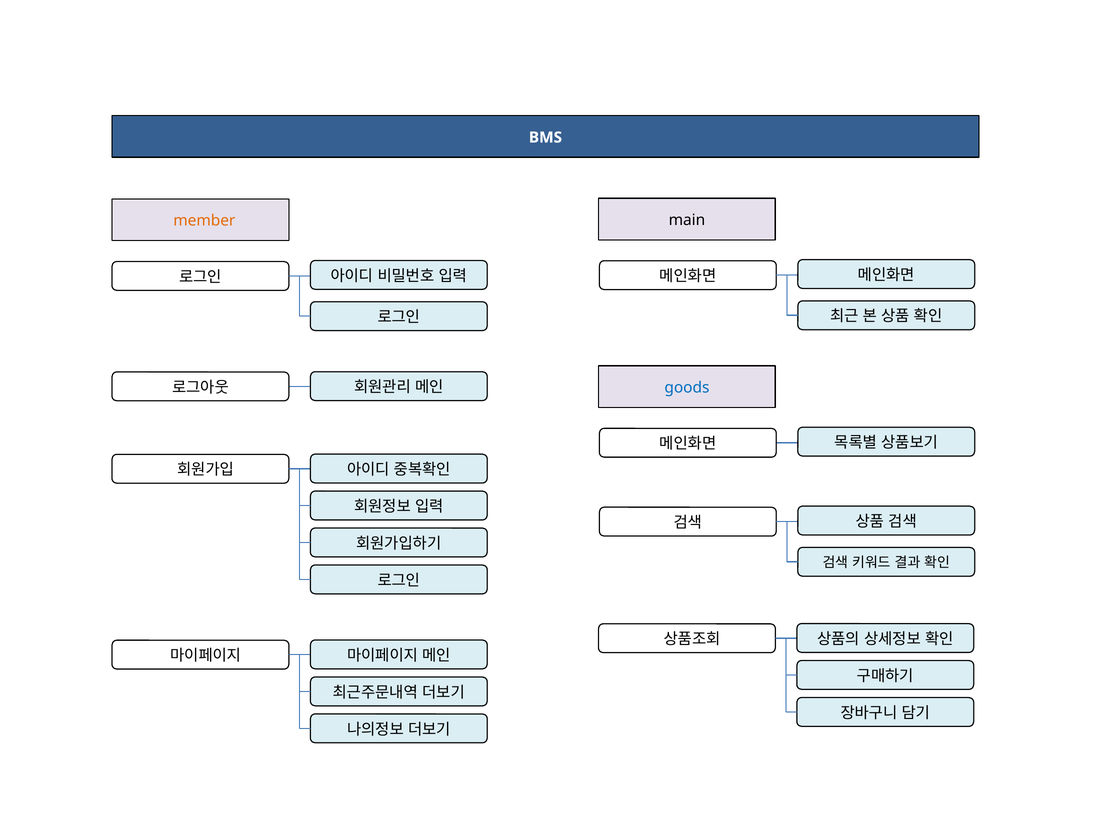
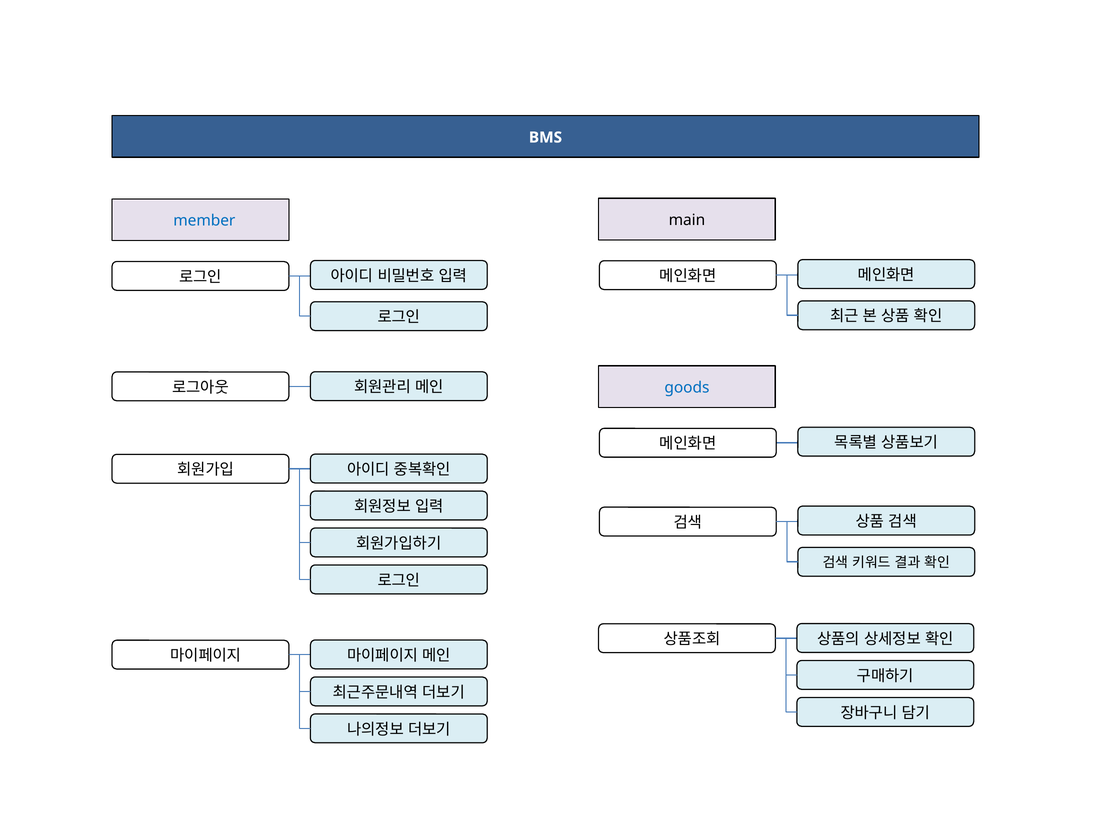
member colour: orange -> blue
